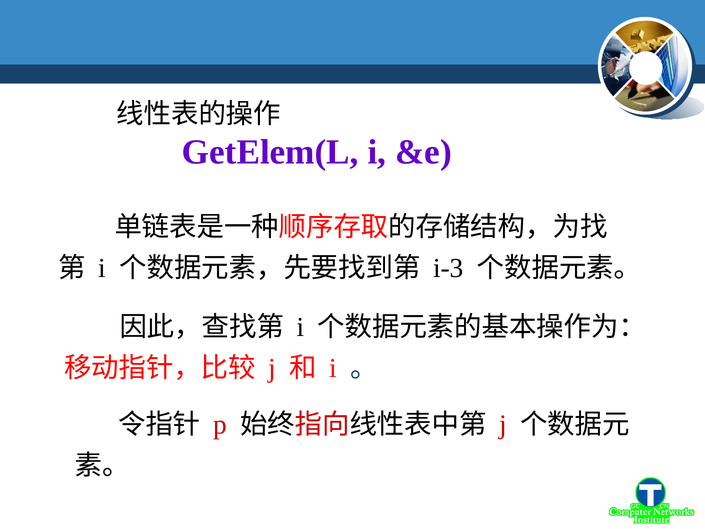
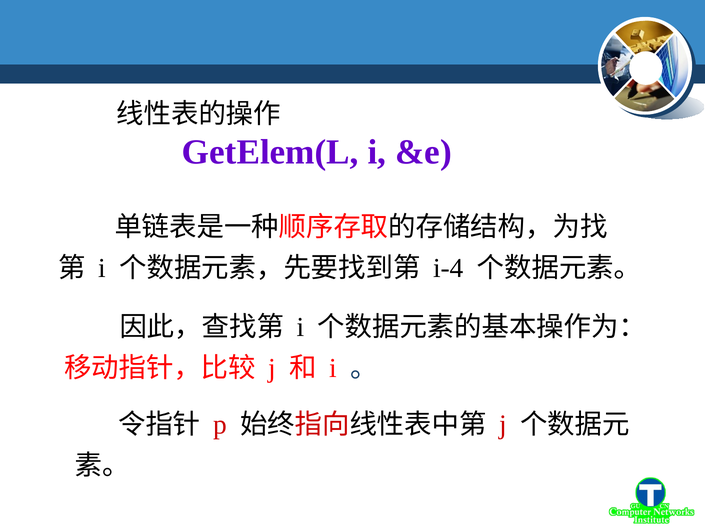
i-3: i-3 -> i-4
